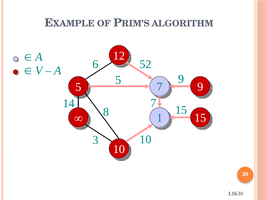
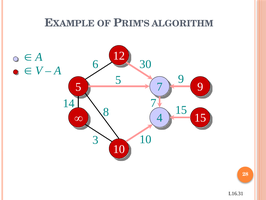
52: 52 -> 30
1: 1 -> 4
